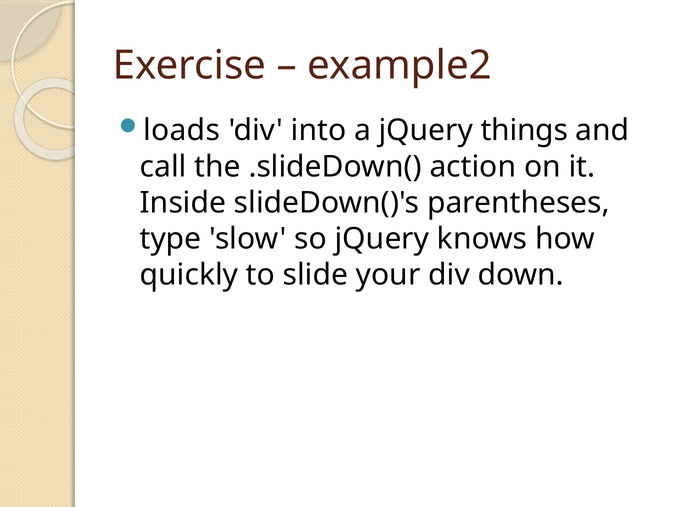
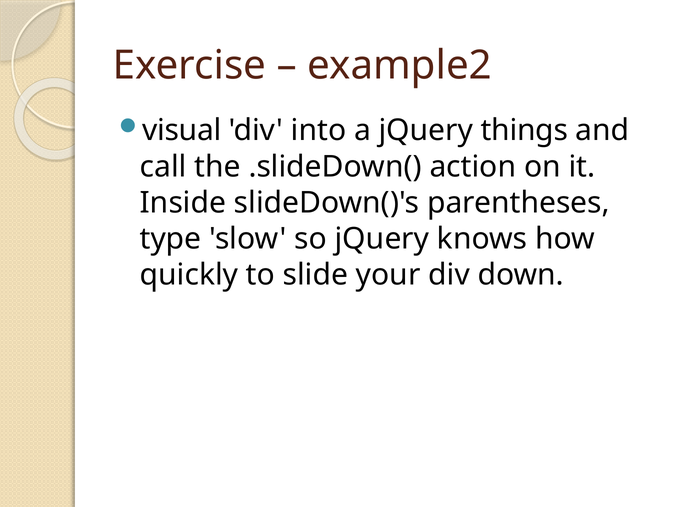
loads: loads -> visual
